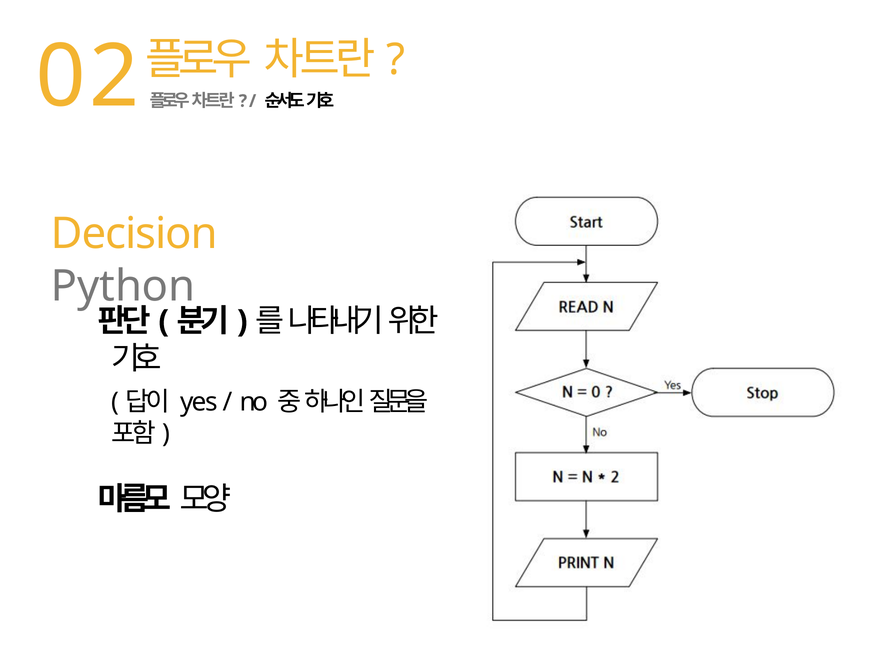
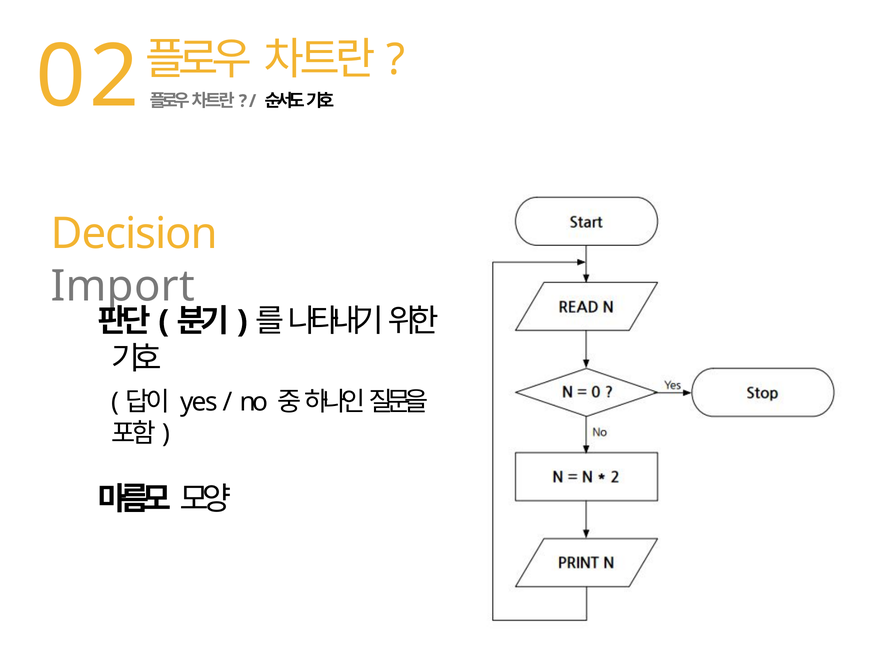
Python: Python -> Import
